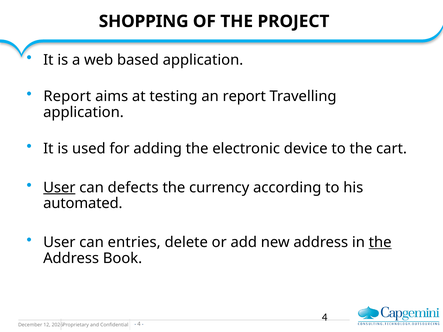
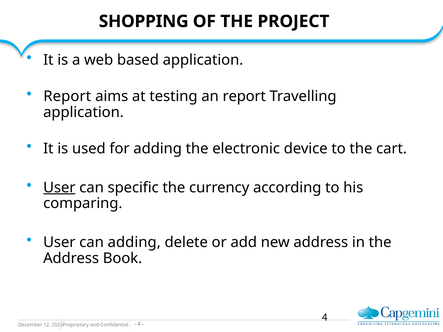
defects: defects -> specific
automated: automated -> comparing
can entries: entries -> adding
the at (380, 243) underline: present -> none
